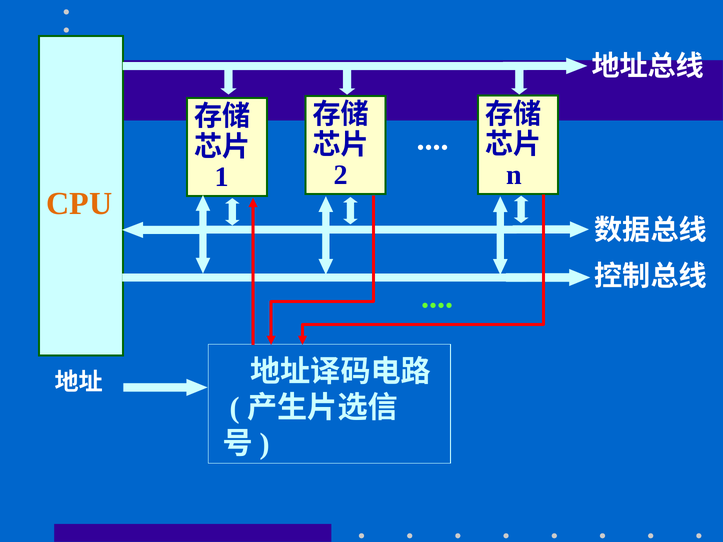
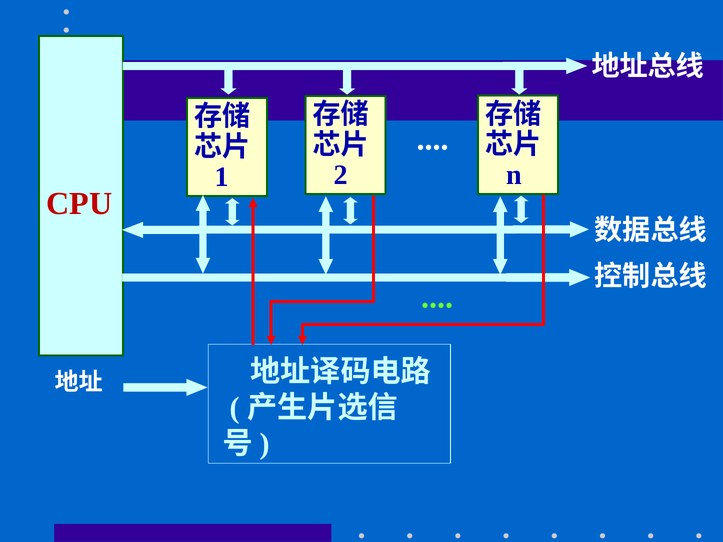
CPU colour: orange -> red
